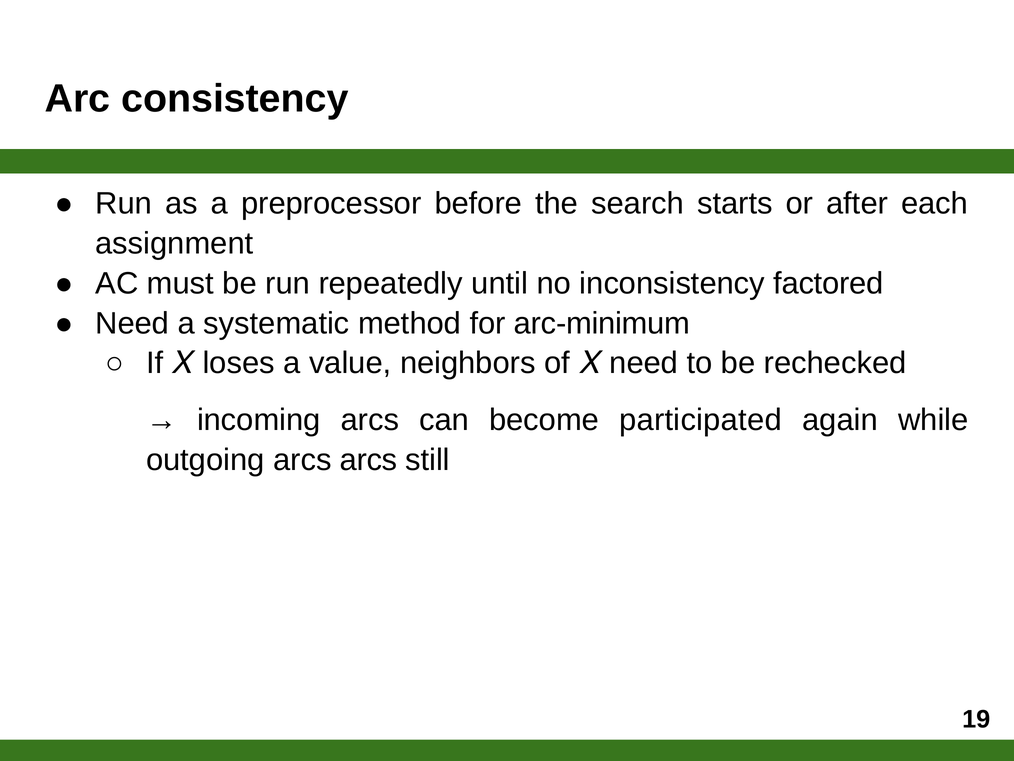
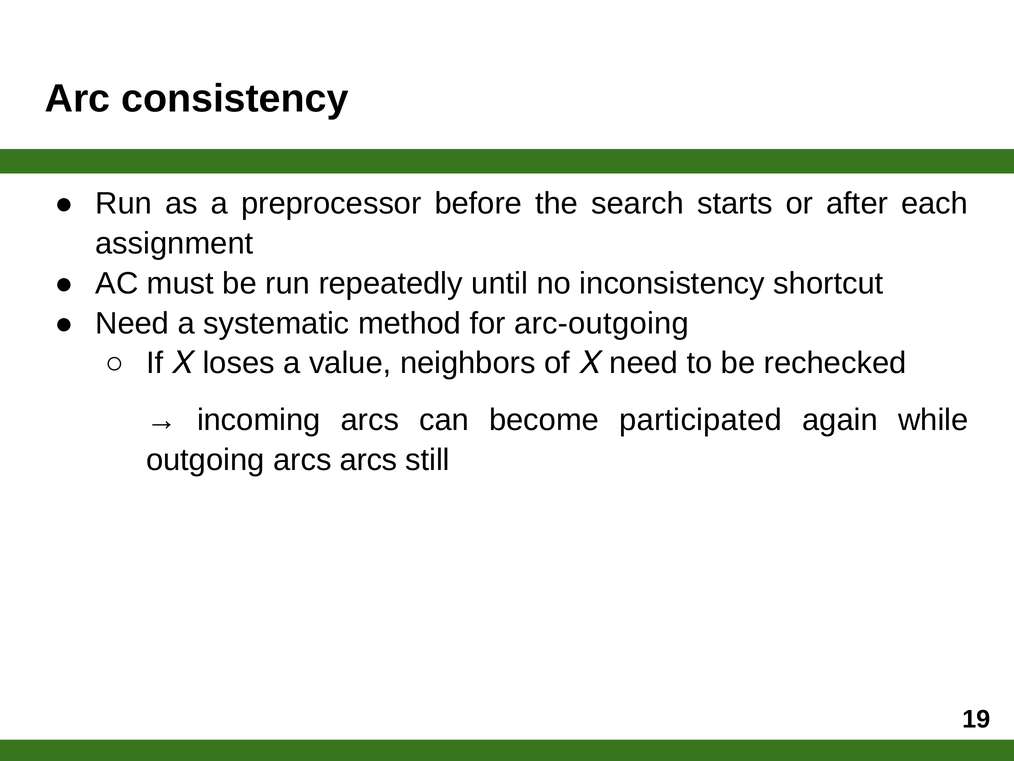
factored: factored -> shortcut
arc-minimum: arc-minimum -> arc-outgoing
